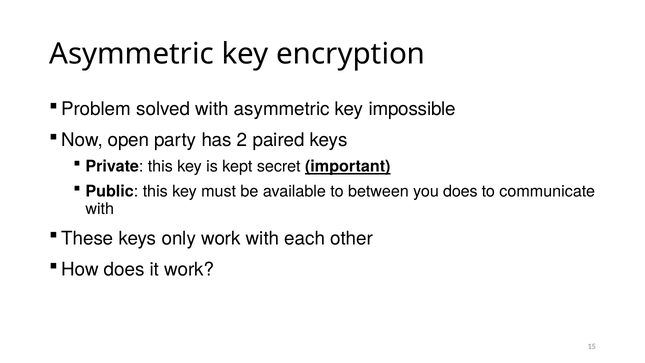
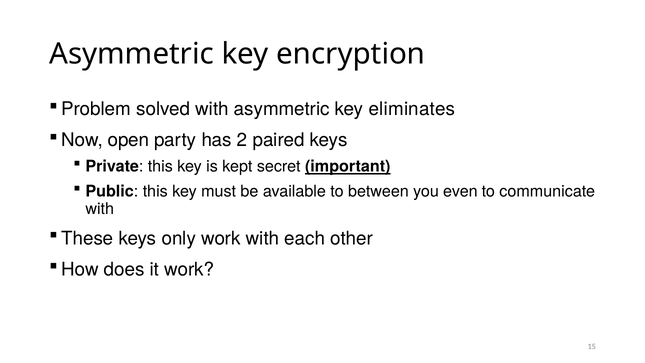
impossible: impossible -> eliminates
you does: does -> even
